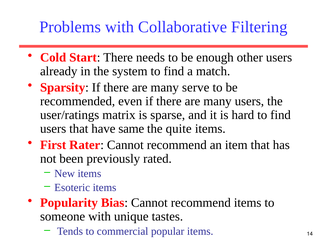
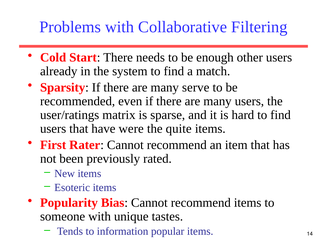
same: same -> were
commercial: commercial -> information
